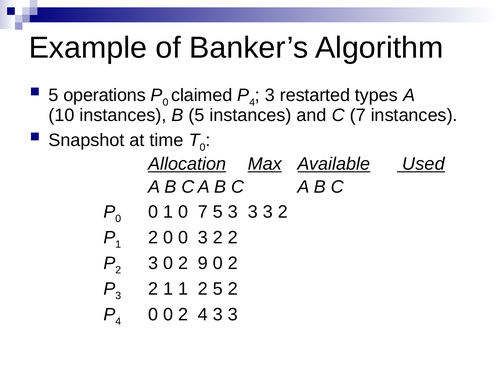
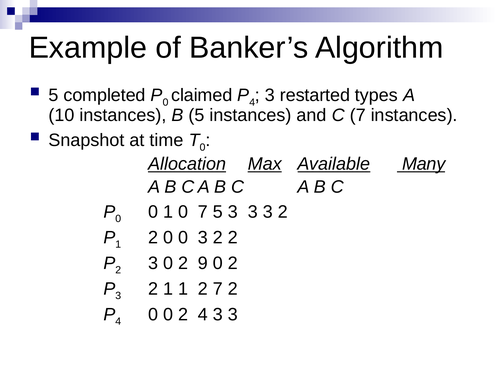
operations: operations -> completed
Used: Used -> Many
2 5: 5 -> 7
